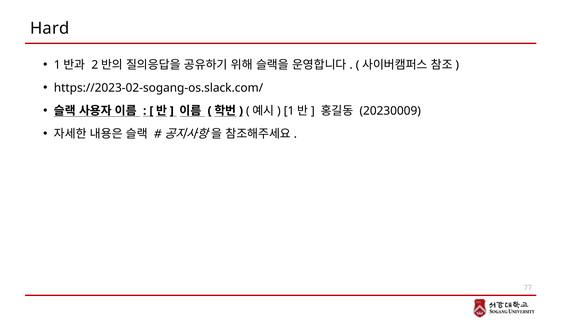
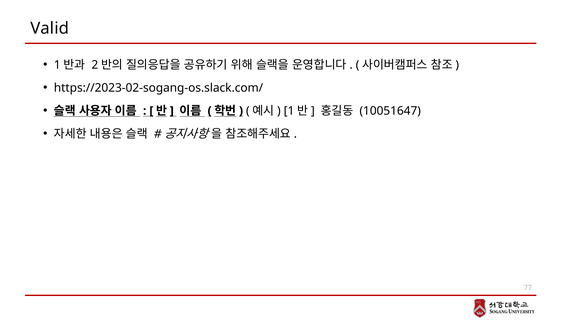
Hard: Hard -> Valid
20230009: 20230009 -> 10051647
